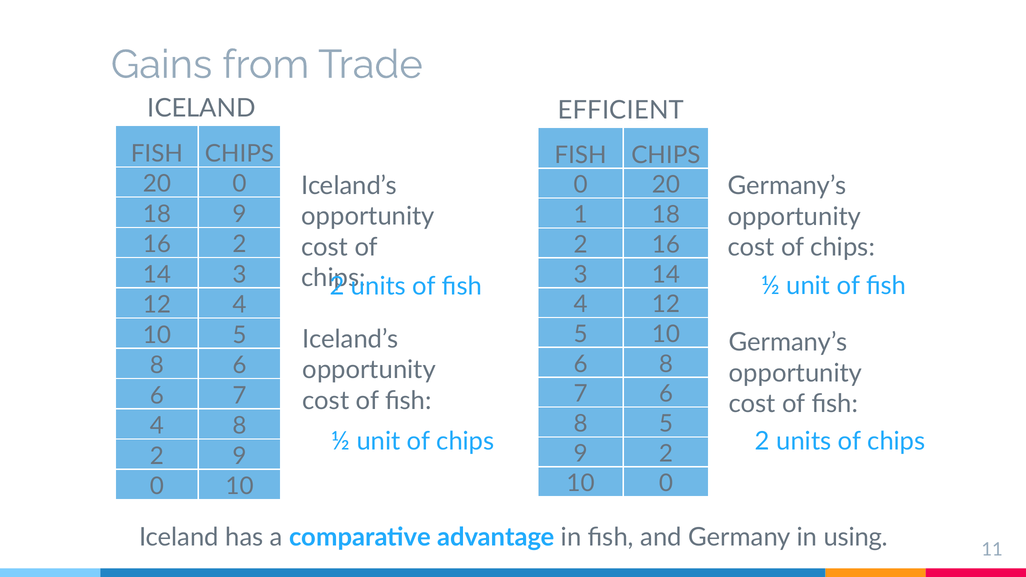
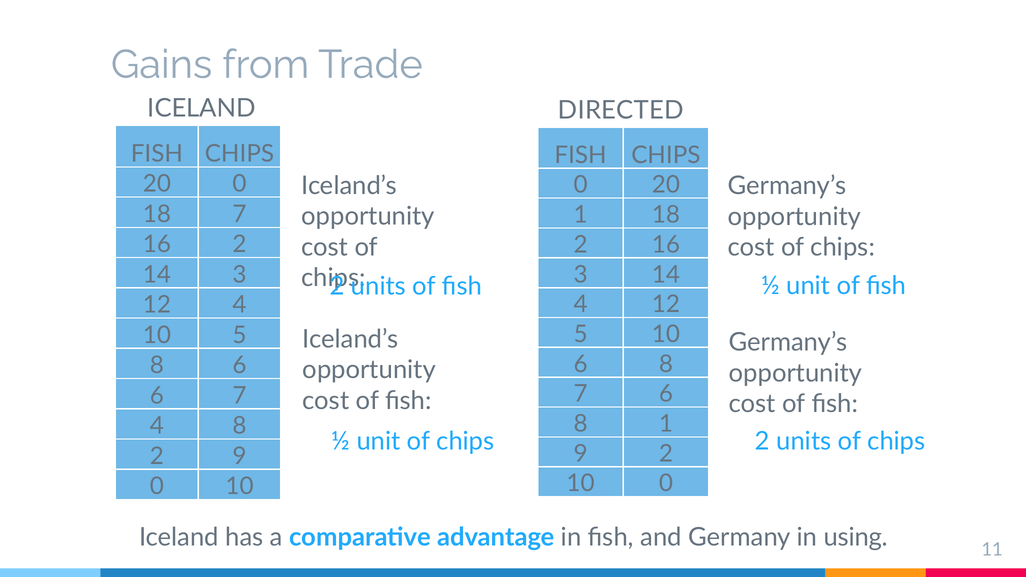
EFFICIENT: EFFICIENT -> DIRECTED
18 9: 9 -> 7
8 5: 5 -> 1
